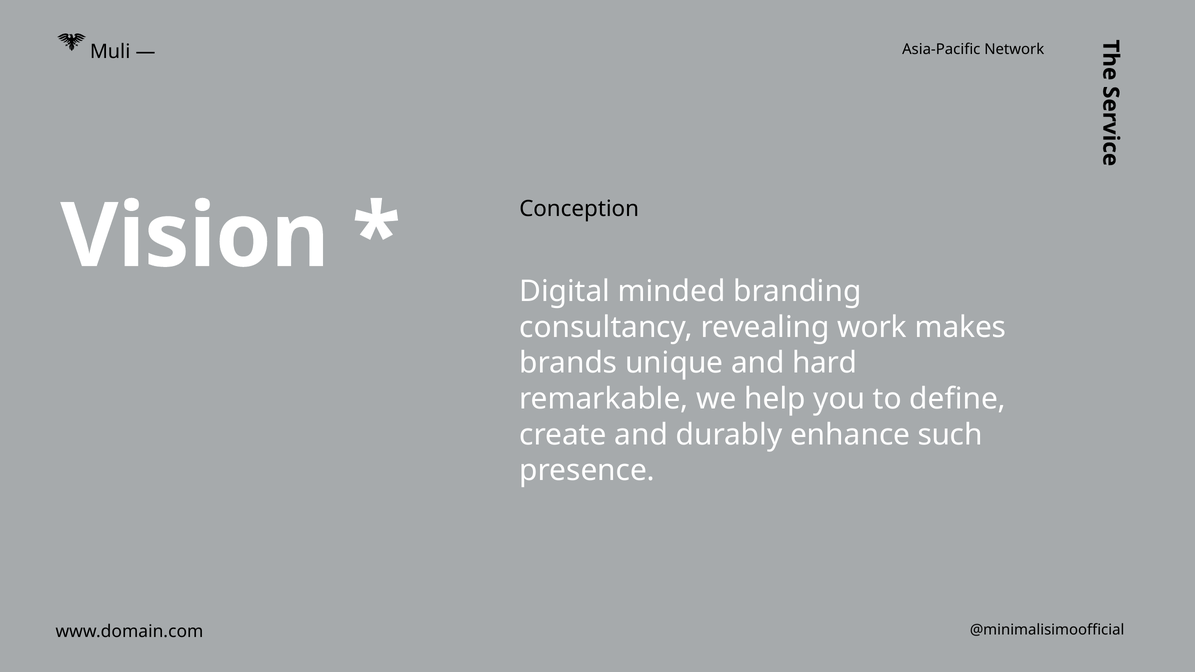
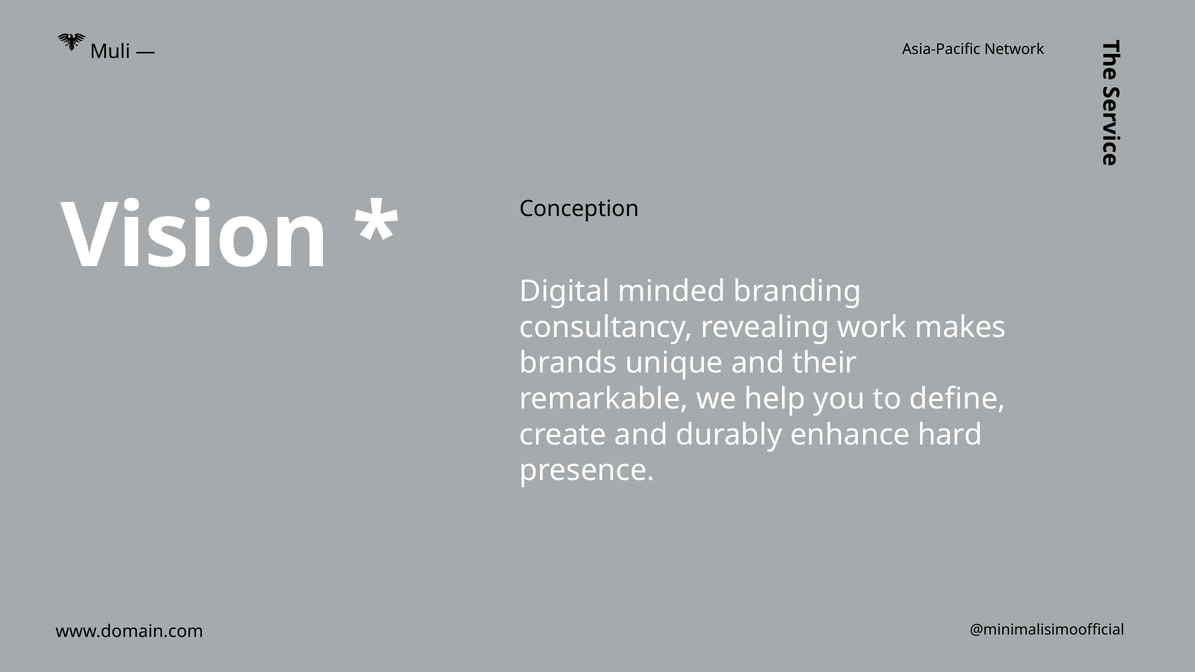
hard: hard -> their
such: such -> hard
